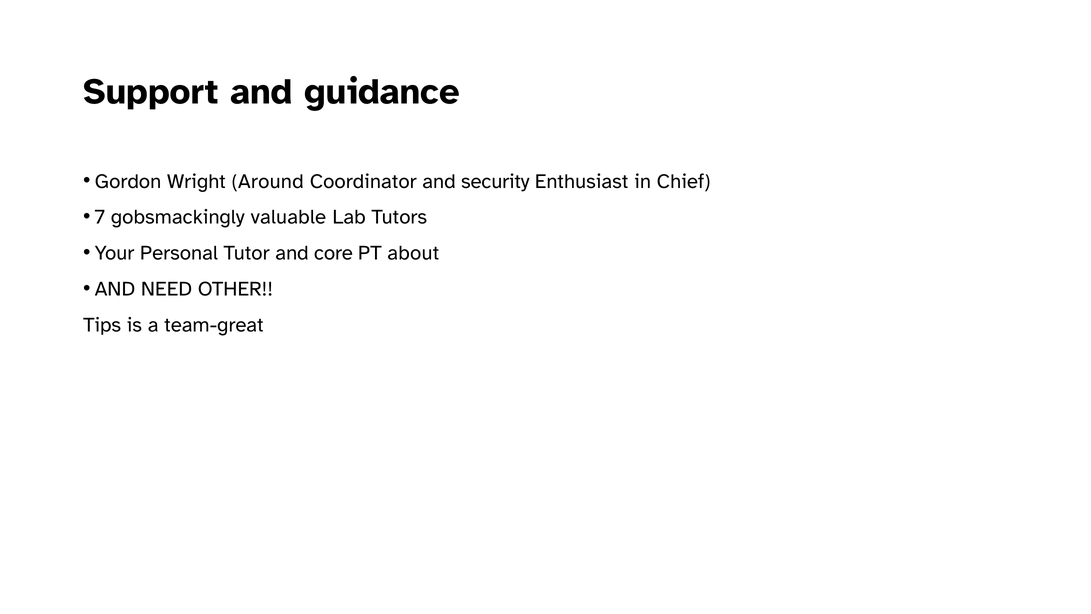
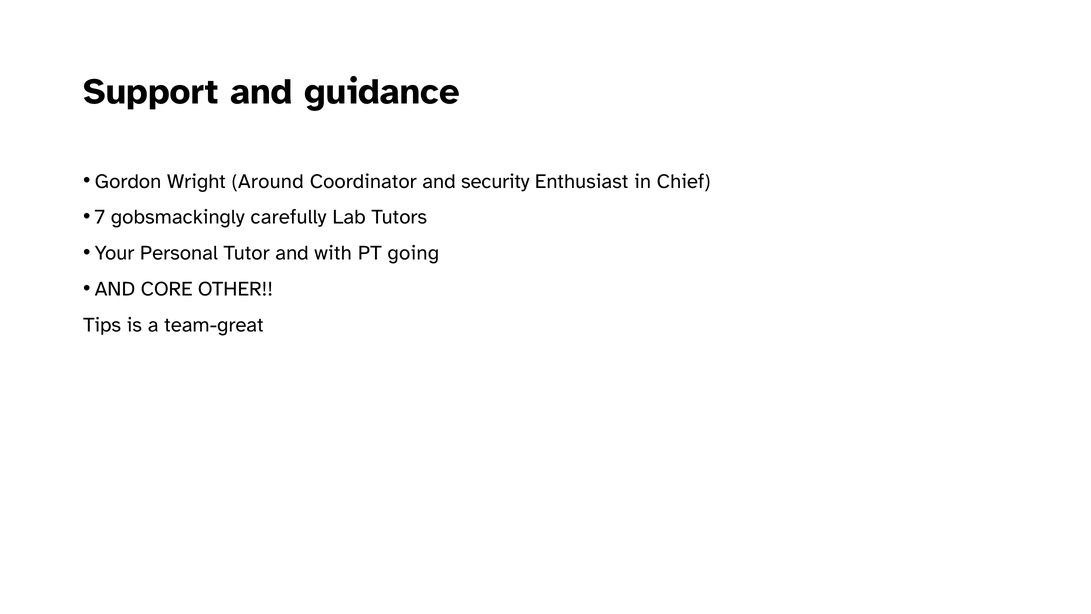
valuable: valuable -> carefully
core: core -> with
about: about -> going
NEED: NEED -> CORE
